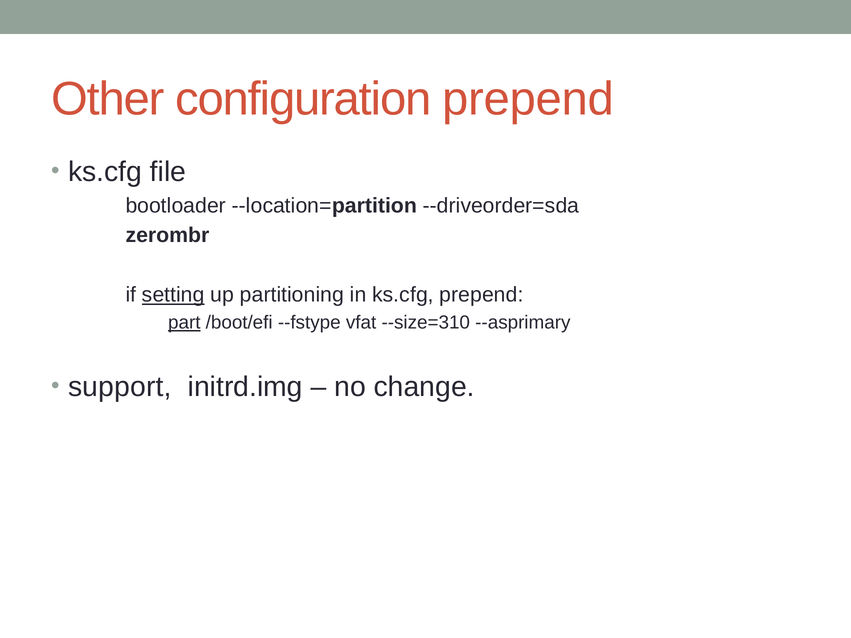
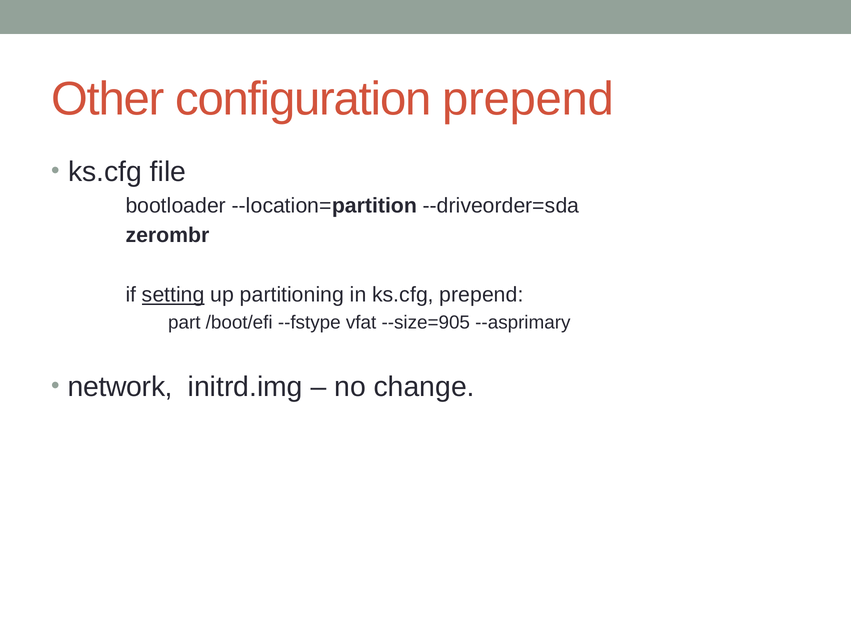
part underline: present -> none
--size=310: --size=310 -> --size=905
support: support -> network
